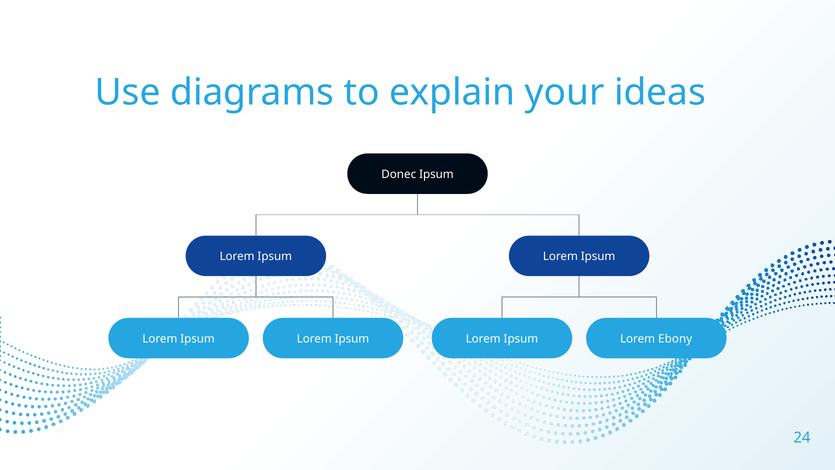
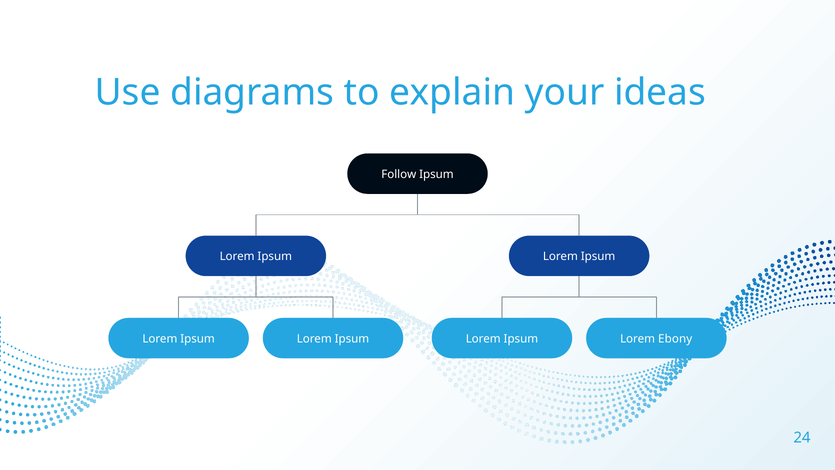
Donec: Donec -> Follow
